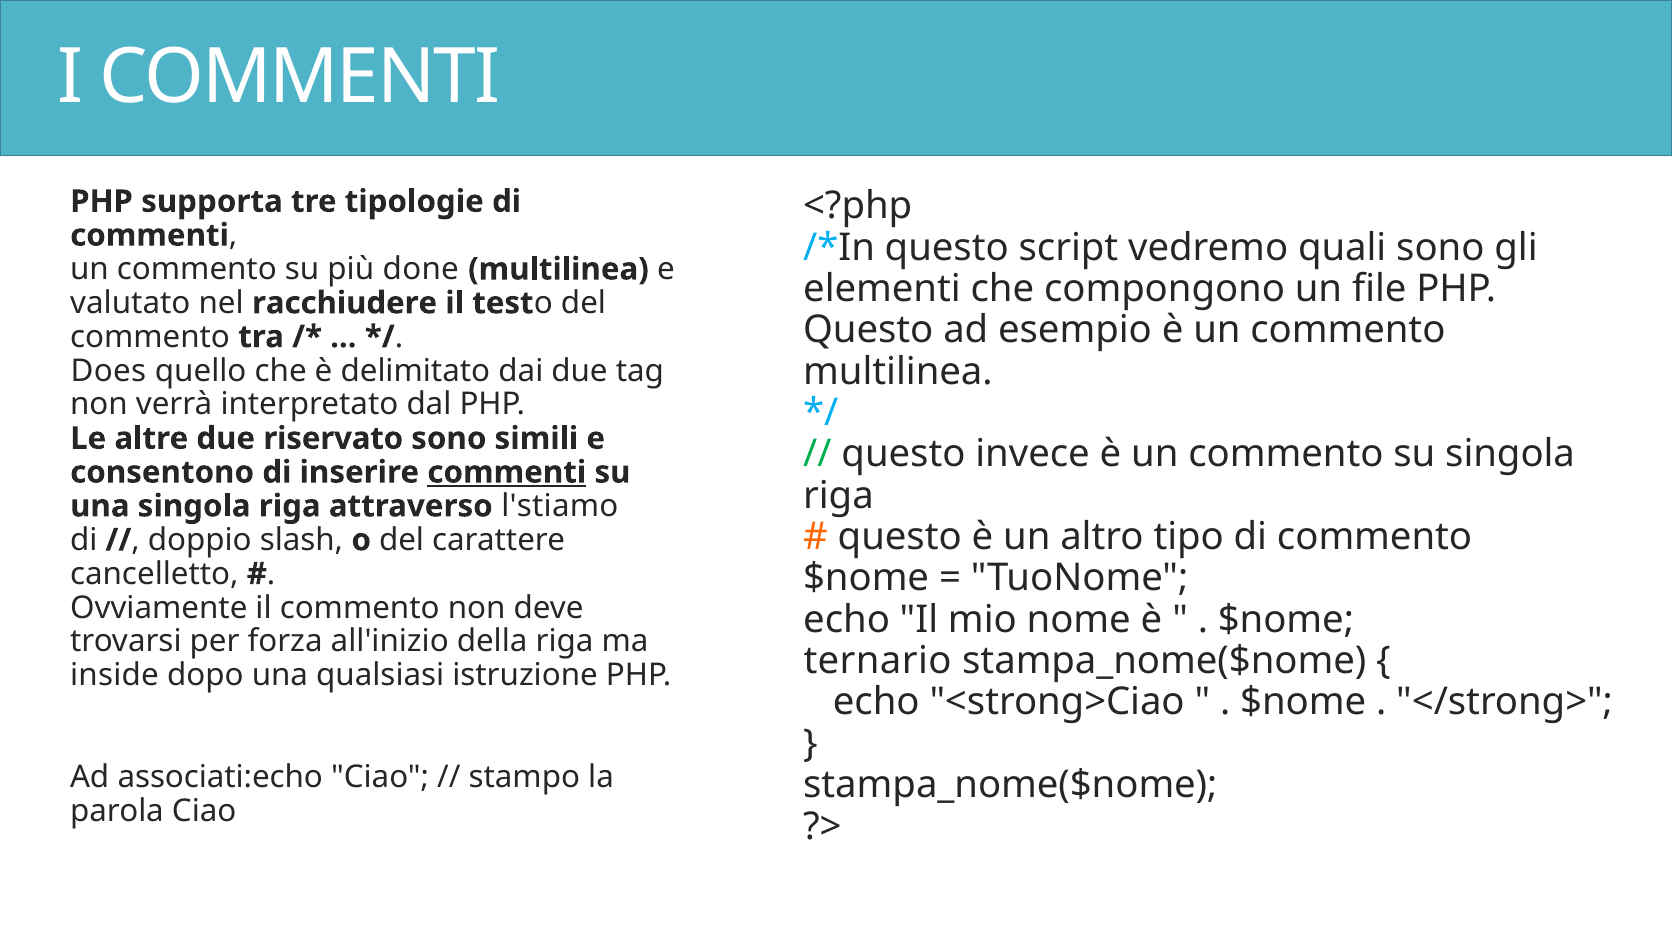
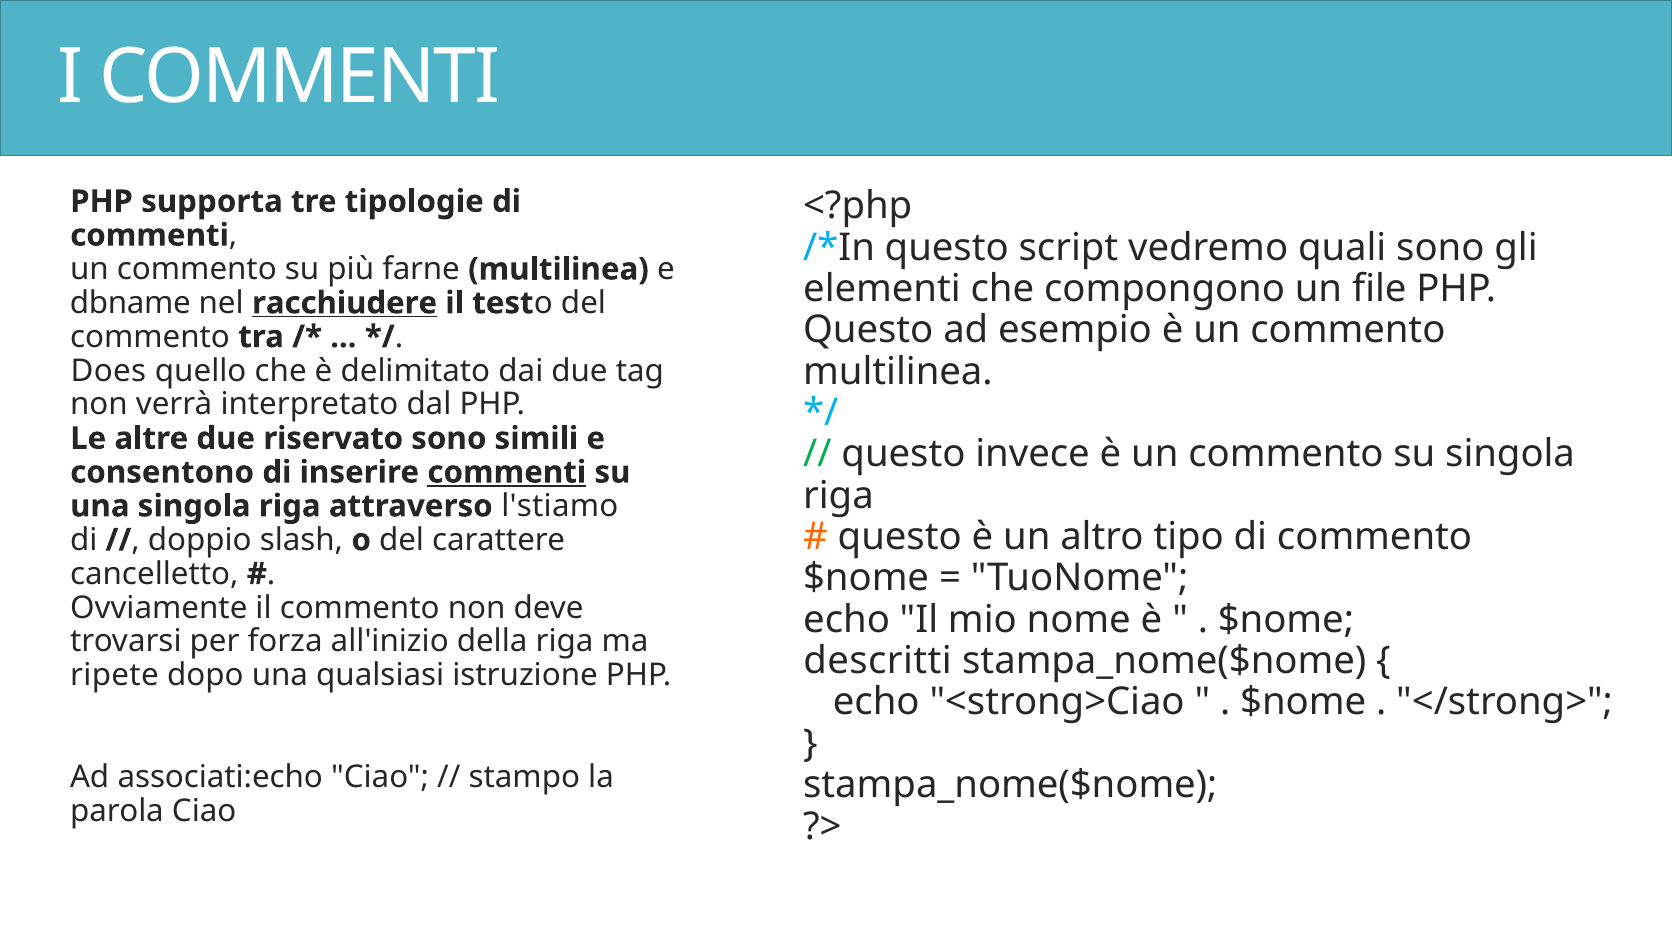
done: done -> farne
valutato: valutato -> dbname
racchiudere underline: none -> present
ternario: ternario -> descritti
inside: inside -> ripete
